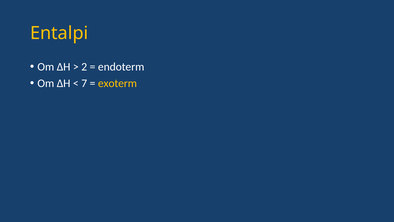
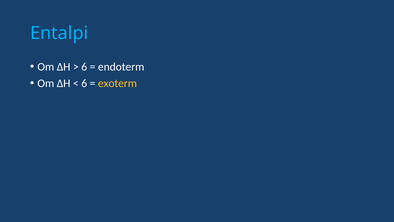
Entalpi colour: yellow -> light blue
2 at (84, 67): 2 -> 6
7 at (84, 83): 7 -> 6
